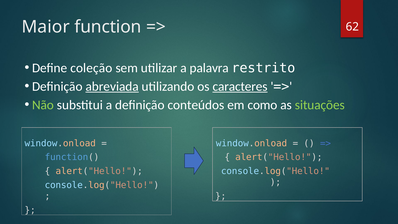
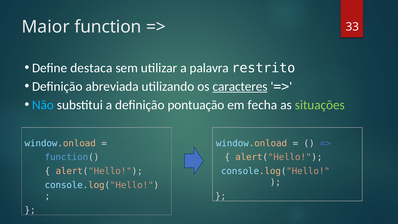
62: 62 -> 33
coleção: coleção -> destaca
abreviada underline: present -> none
Não colour: light green -> light blue
conteúdos: conteúdos -> pontuação
como: como -> fecha
